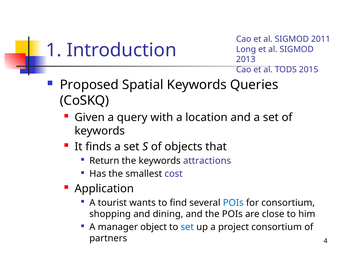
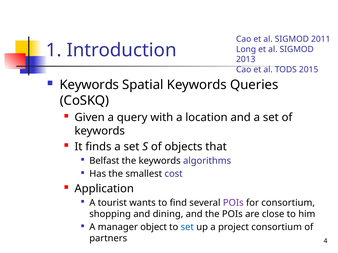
Proposed at (89, 85): Proposed -> Keywords
Return: Return -> Belfast
attractions: attractions -> algorithms
POIs at (233, 203) colour: blue -> purple
